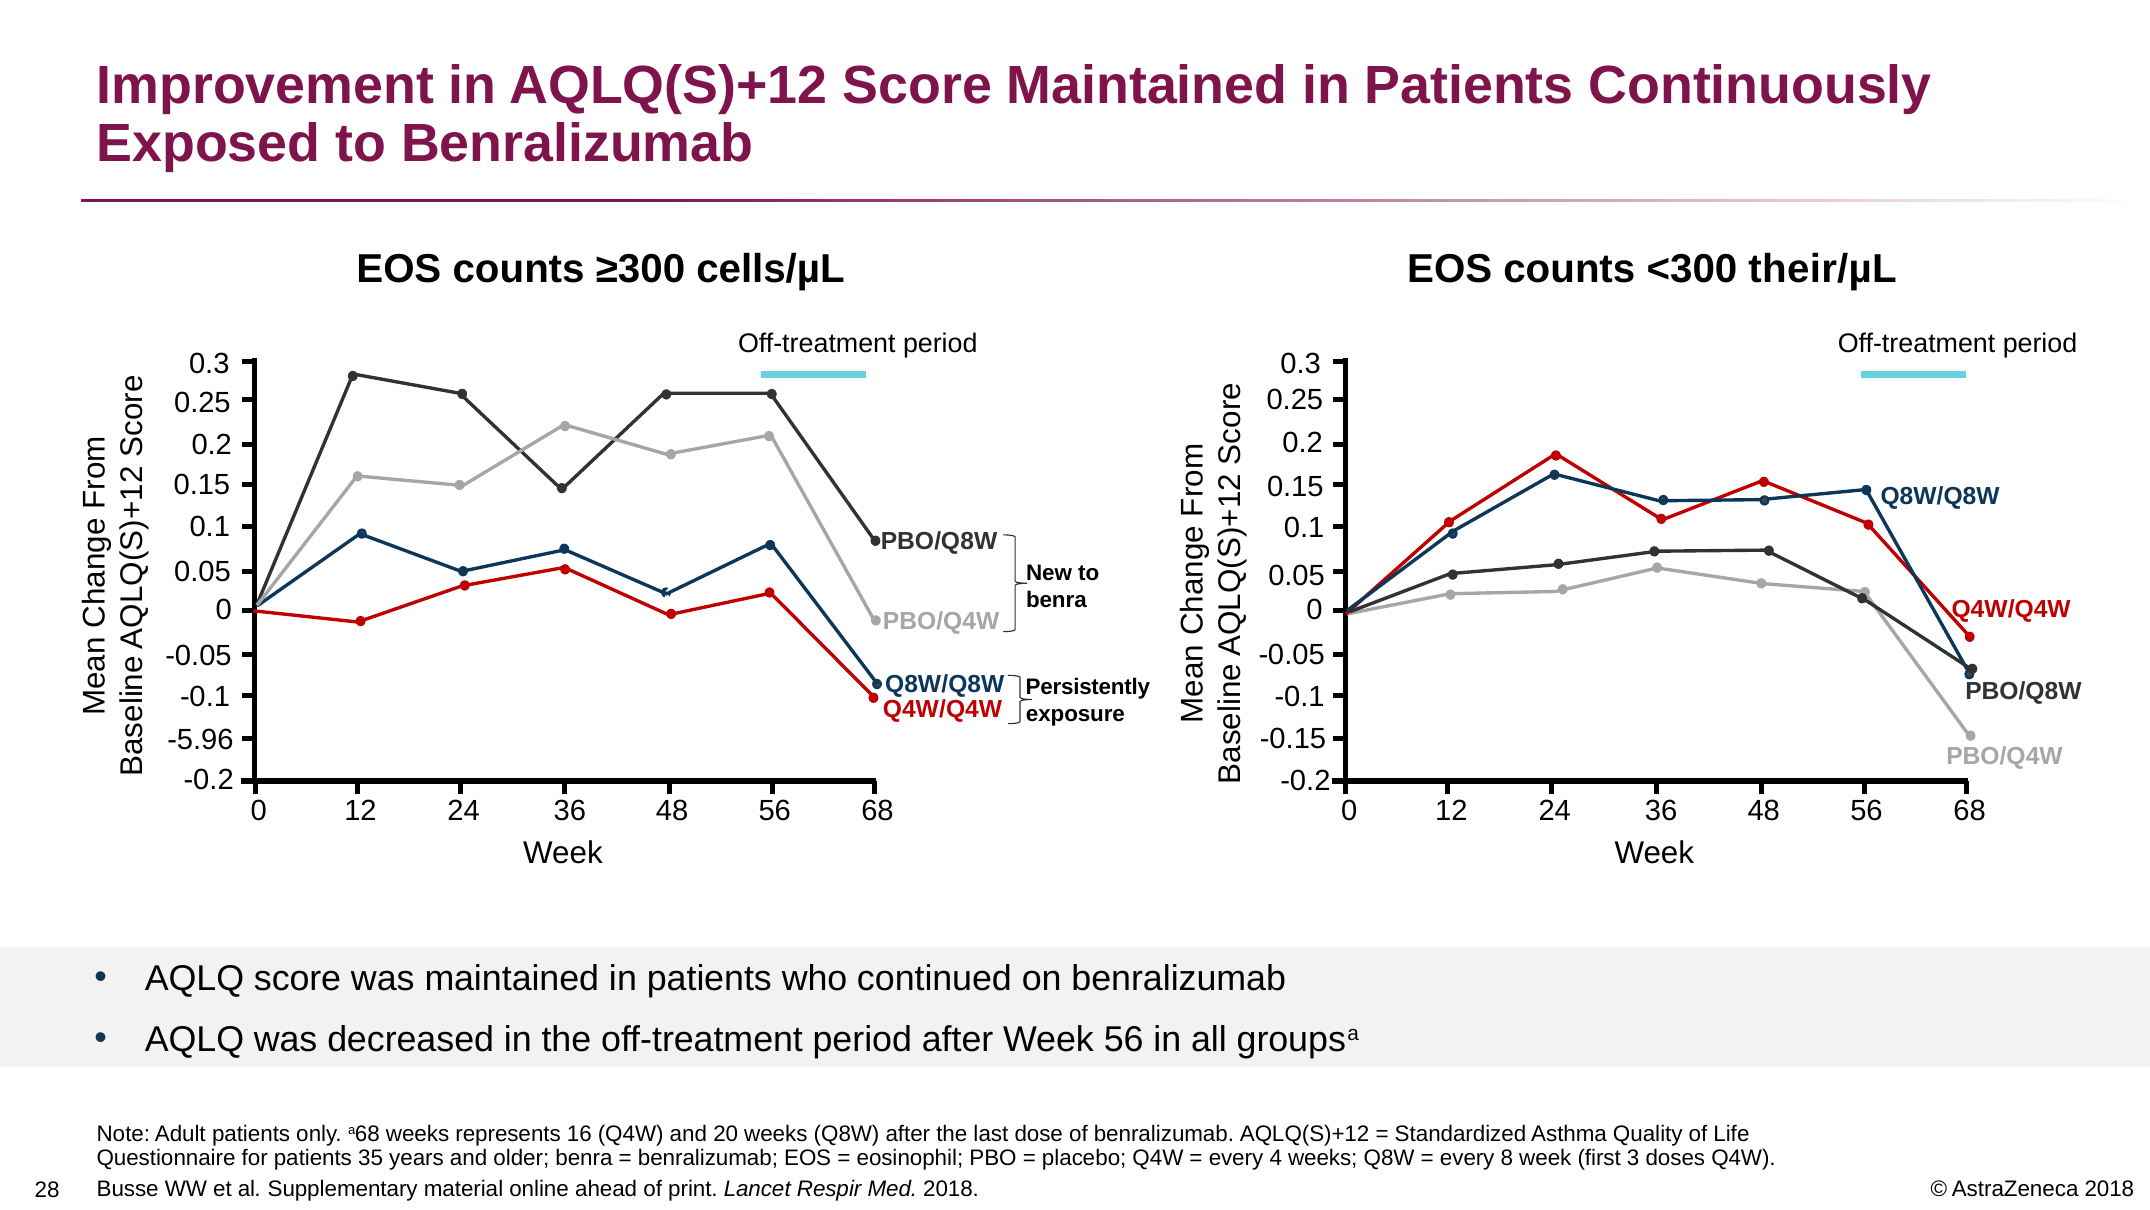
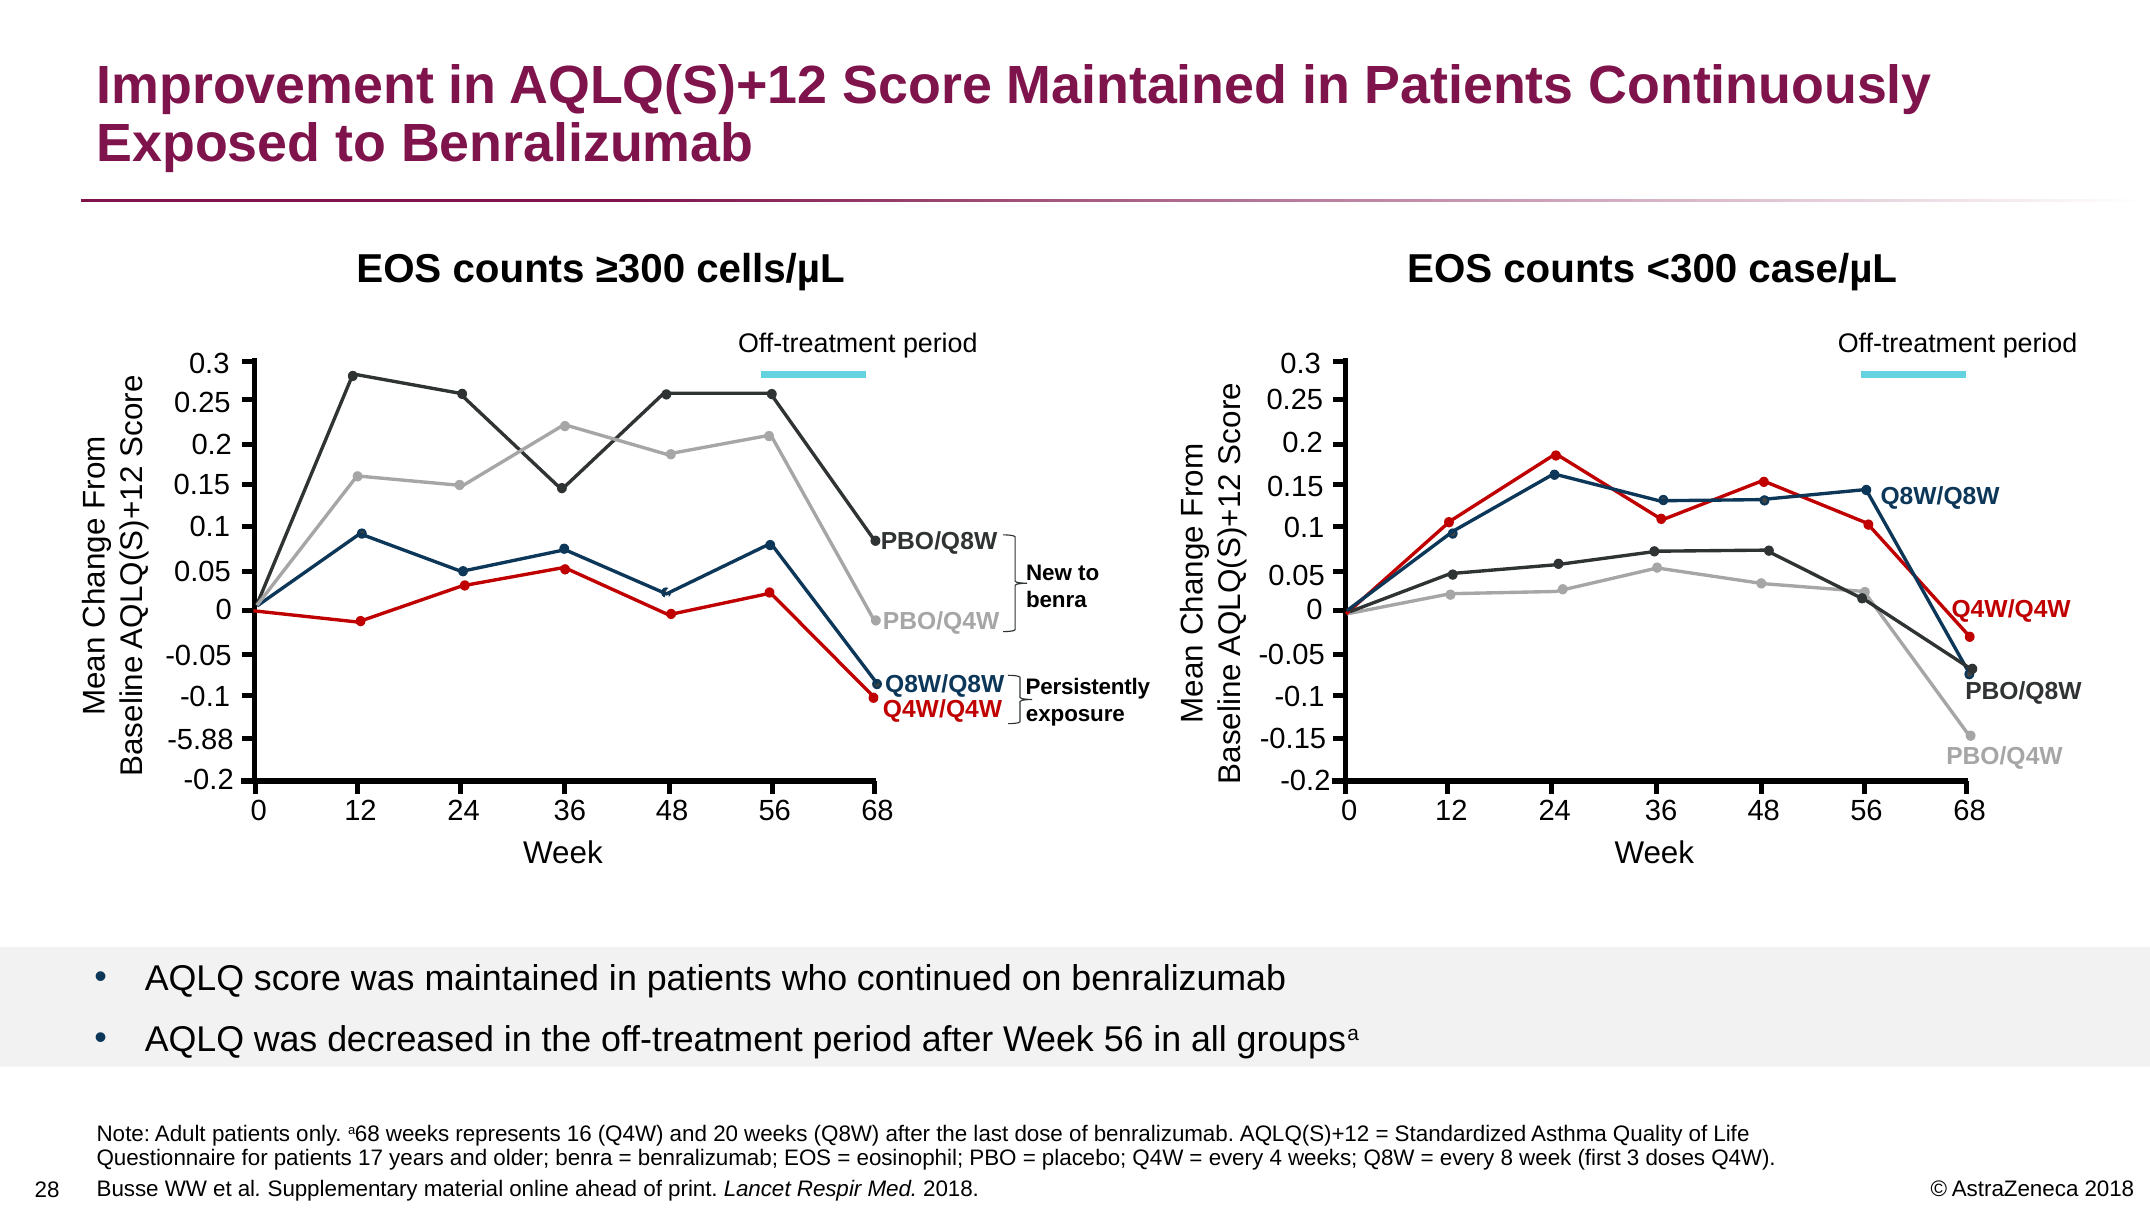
their/µL: their/µL -> case/µL
-5.96: -5.96 -> -5.88
35: 35 -> 17
